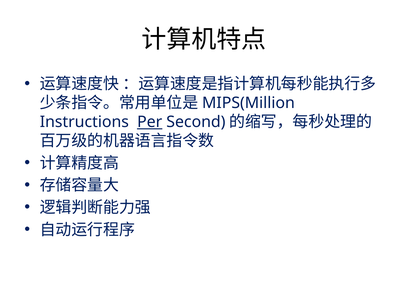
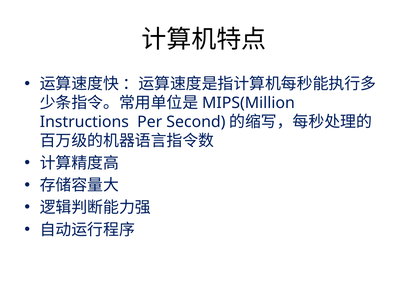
Per underline: present -> none
